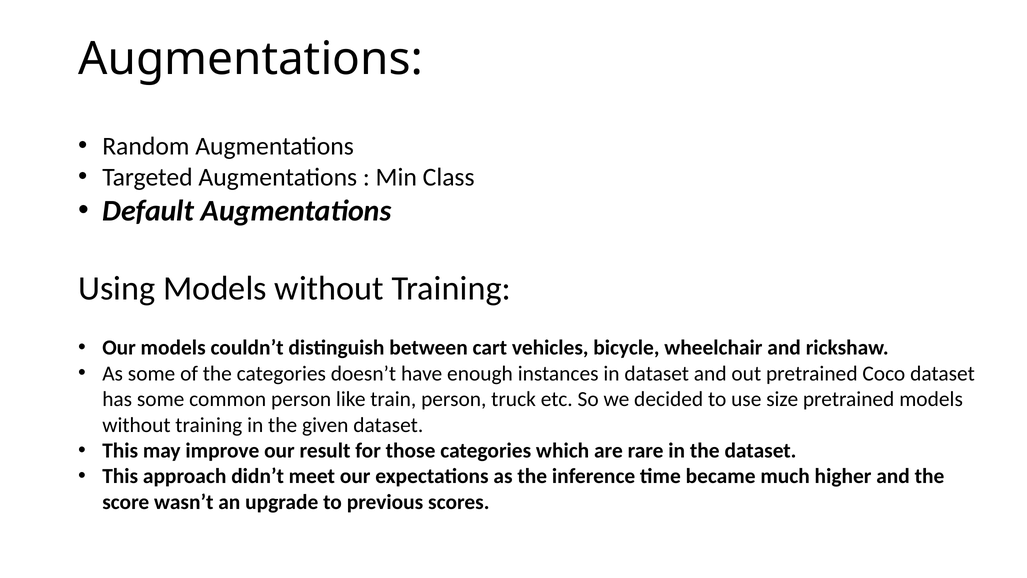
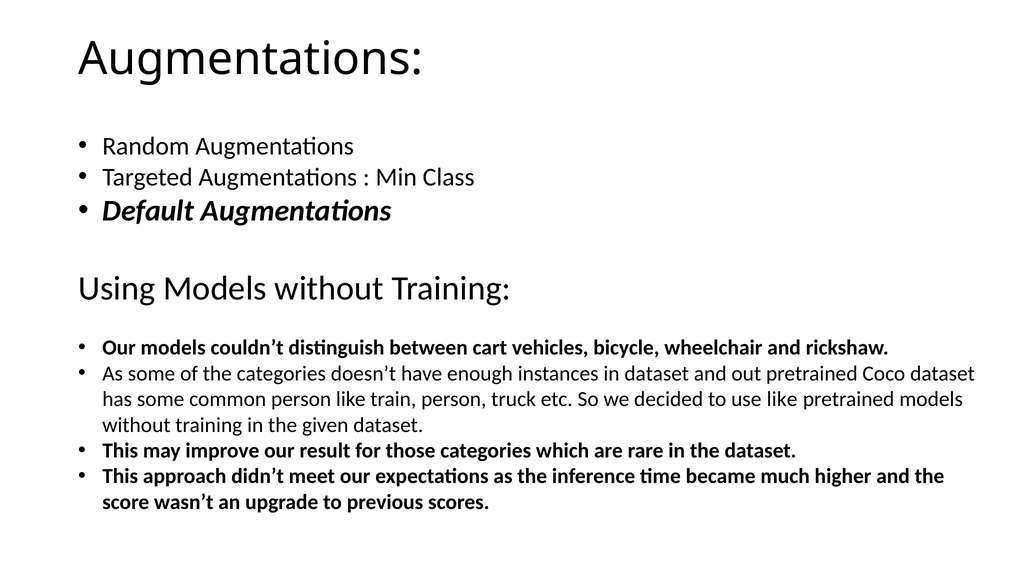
use size: size -> like
